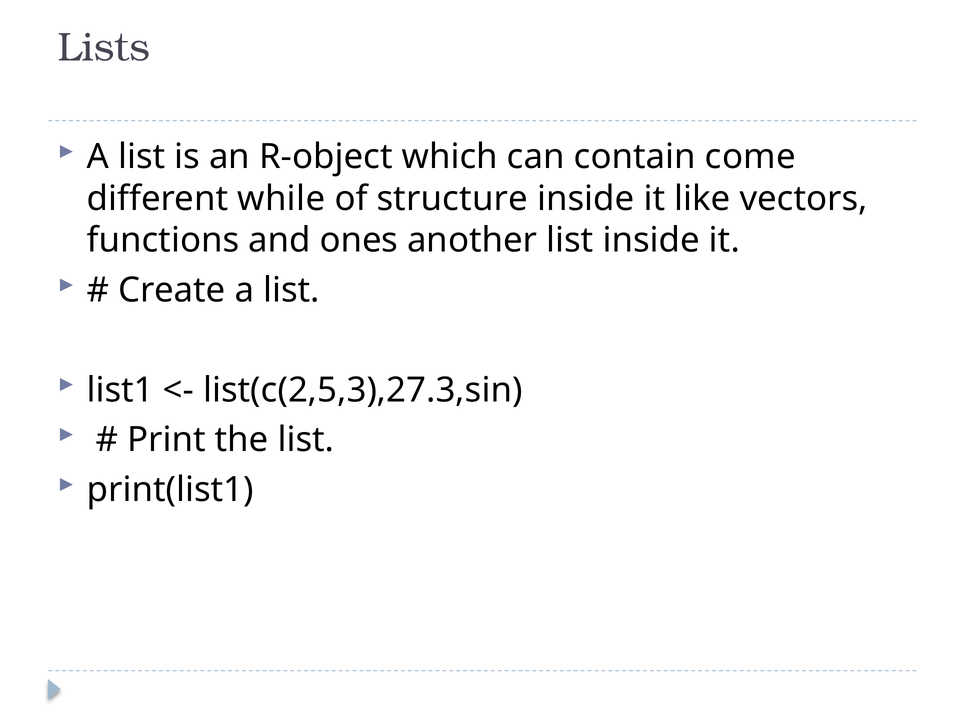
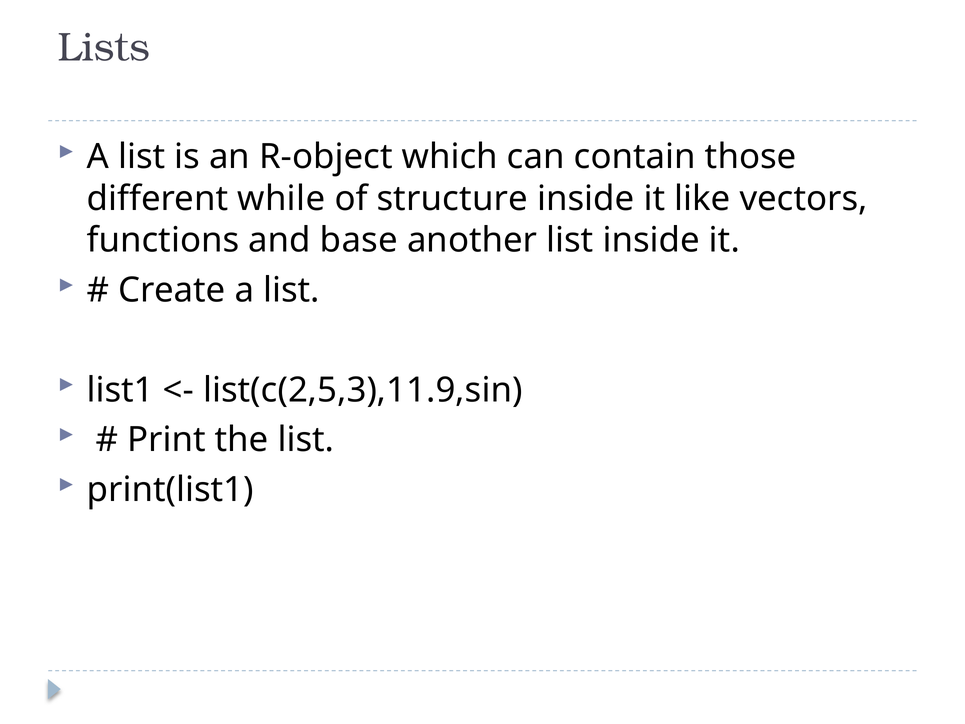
come: come -> those
ones: ones -> base
list(c(2,5,3),27.3,sin: list(c(2,5,3),27.3,sin -> list(c(2,5,3),11.9,sin
